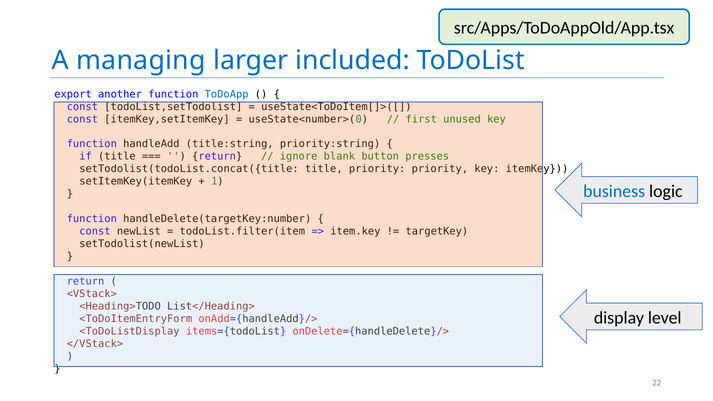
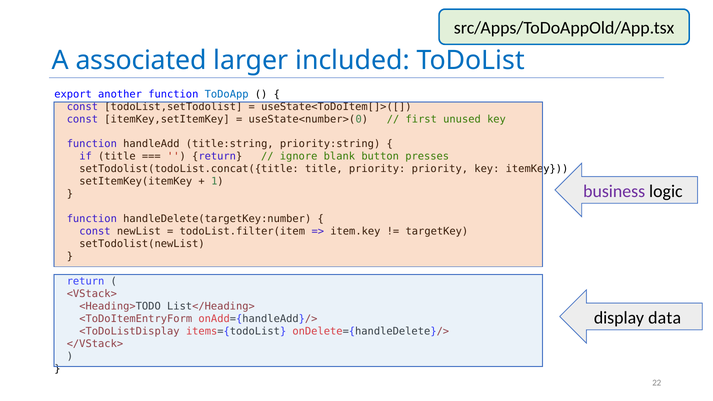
managing: managing -> associated
business colour: blue -> purple
level: level -> data
